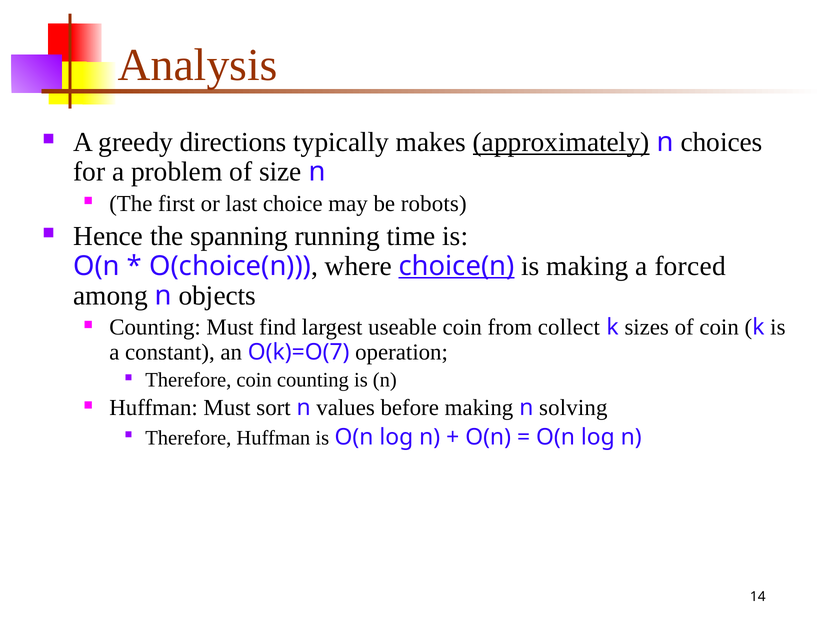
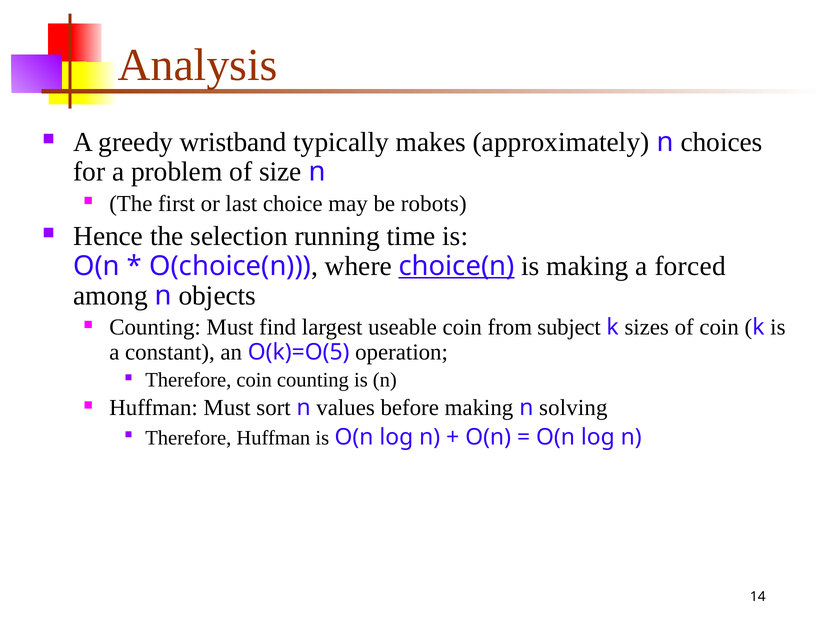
directions: directions -> wristband
approximately underline: present -> none
spanning: spanning -> selection
collect: collect -> subject
O(k)=O(7: O(k)=O(7 -> O(k)=O(5
